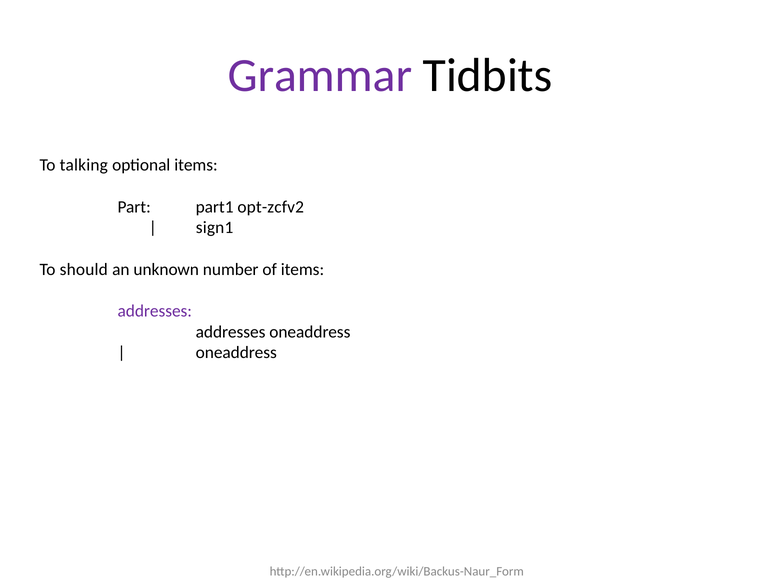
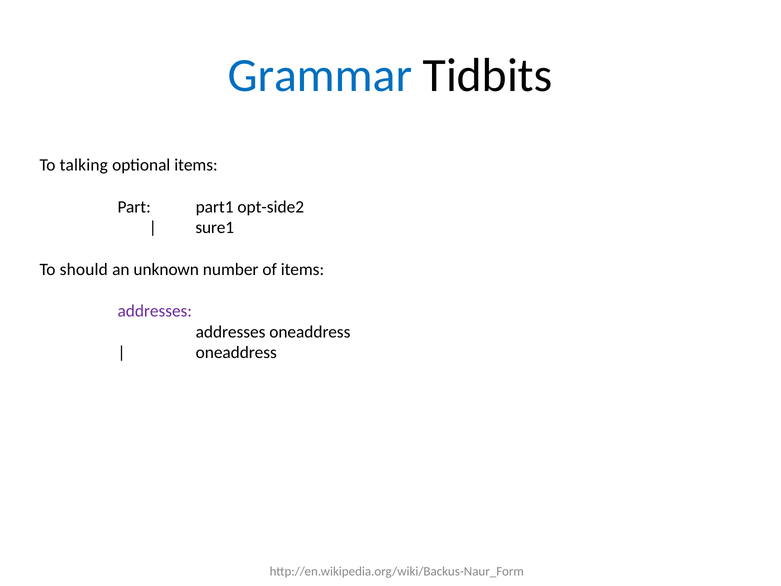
Grammar colour: purple -> blue
opt-zcfv2: opt-zcfv2 -> opt-side2
sign1: sign1 -> sure1
